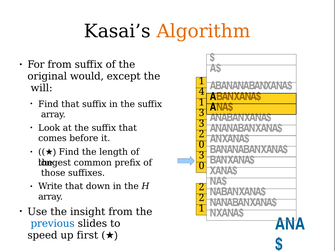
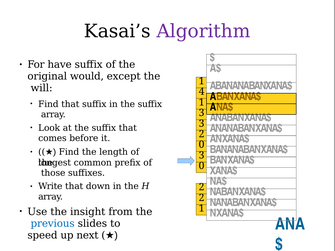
Algorithm colour: orange -> purple
For from: from -> have
first: first -> next
